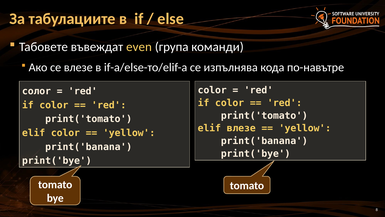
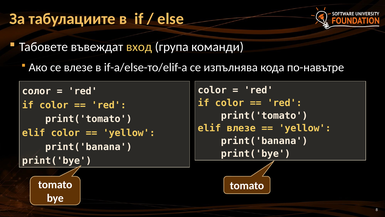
even: even -> вход
